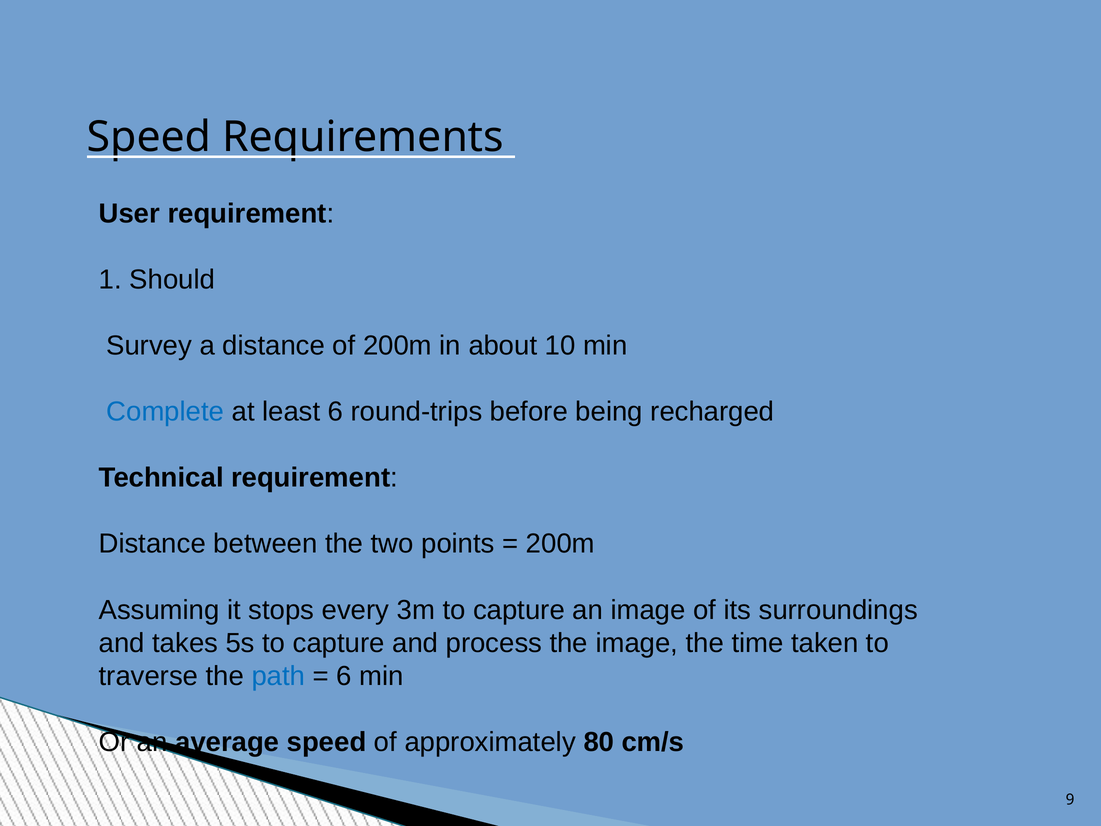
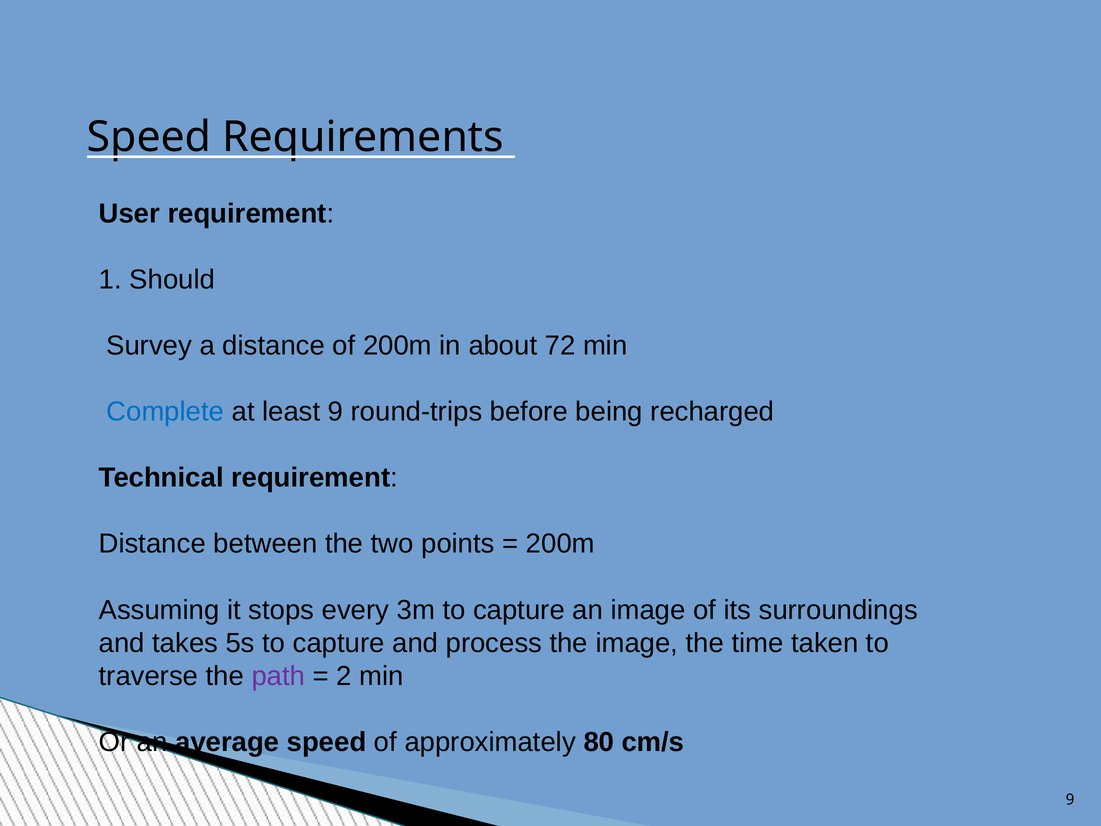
10: 10 -> 72
least 6: 6 -> 9
path colour: blue -> purple
6 at (344, 676): 6 -> 2
